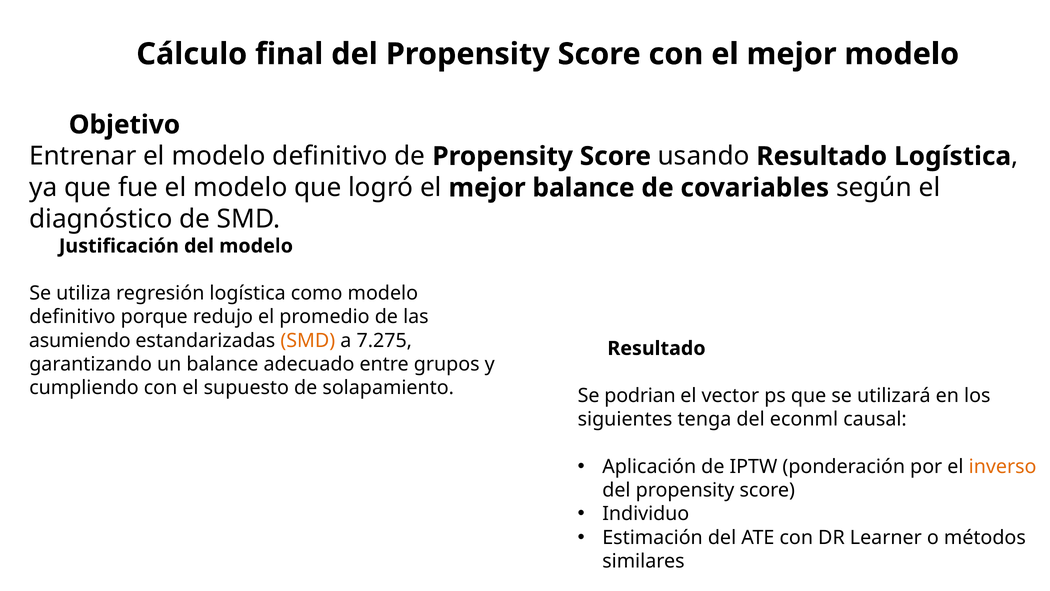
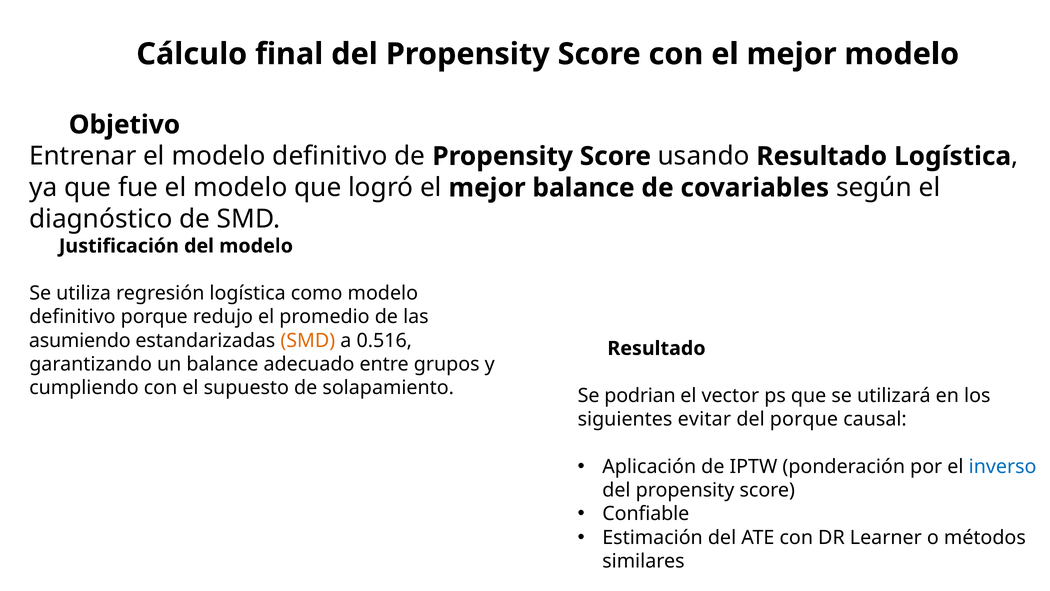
7.275: 7.275 -> 0.516
tenga: tenga -> evitar
del econml: econml -> porque
inverso colour: orange -> blue
Individuo: Individuo -> Confiable
